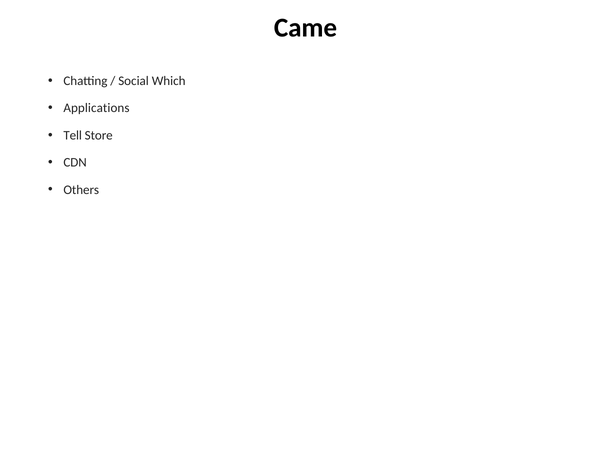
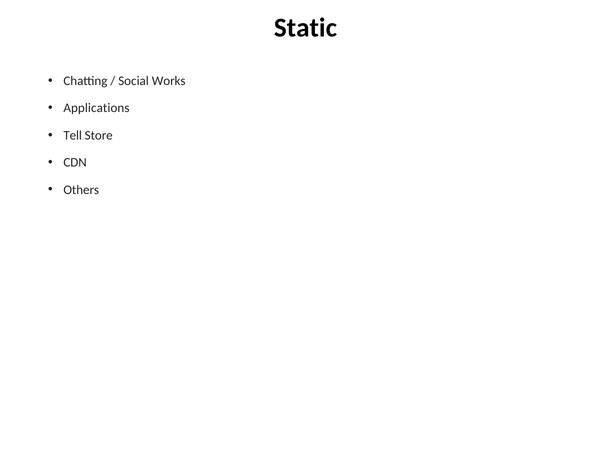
Came: Came -> Static
Which: Which -> Works
